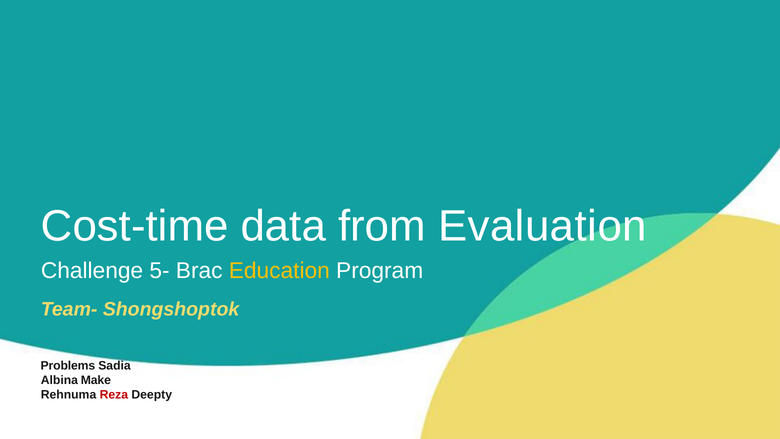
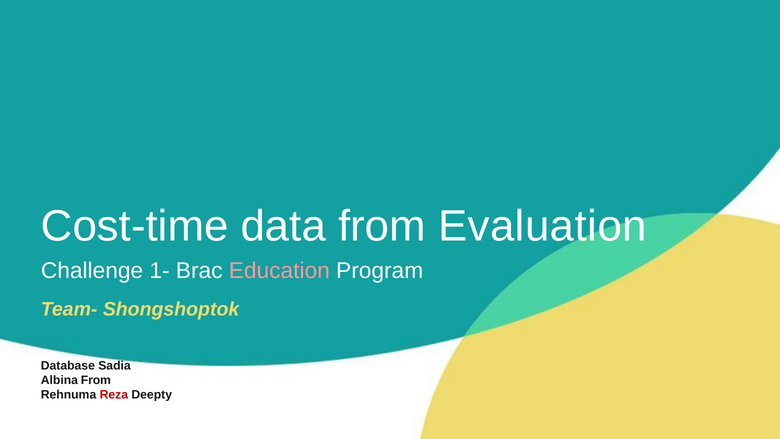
5-: 5- -> 1-
Education colour: yellow -> pink
Problems: Problems -> Database
Albina Make: Make -> From
